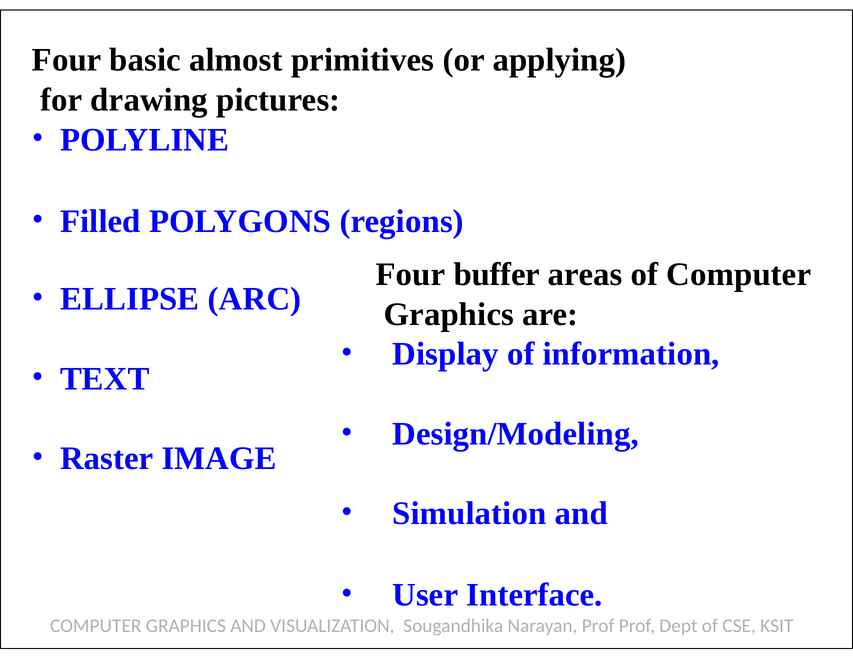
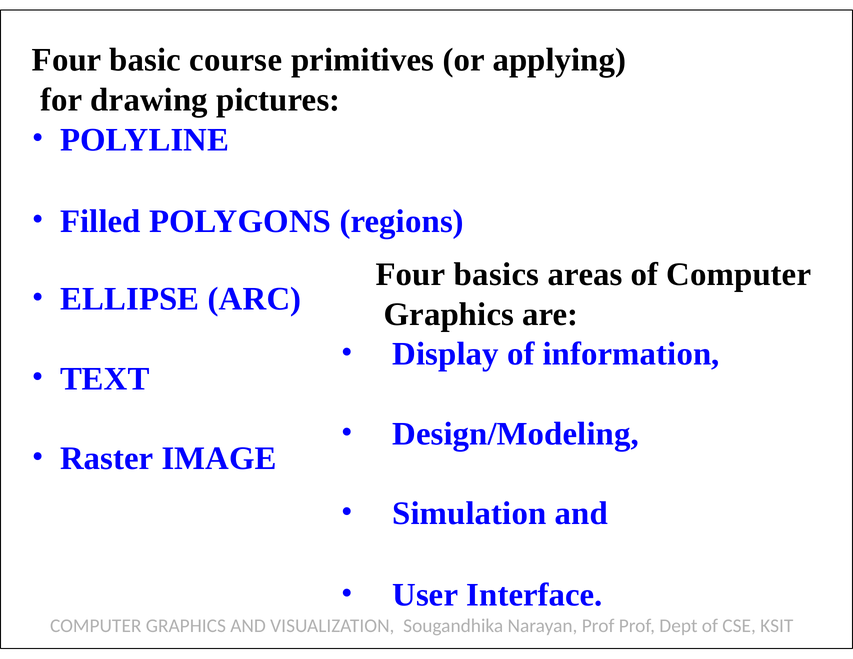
almost: almost -> course
buffer: buffer -> basics
